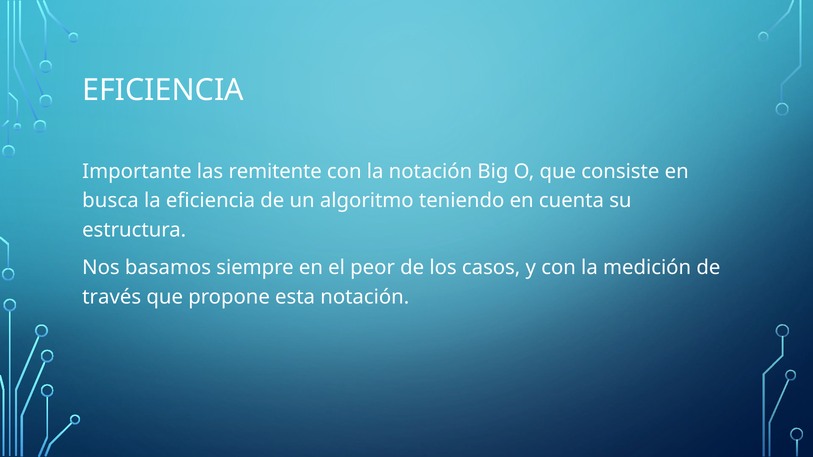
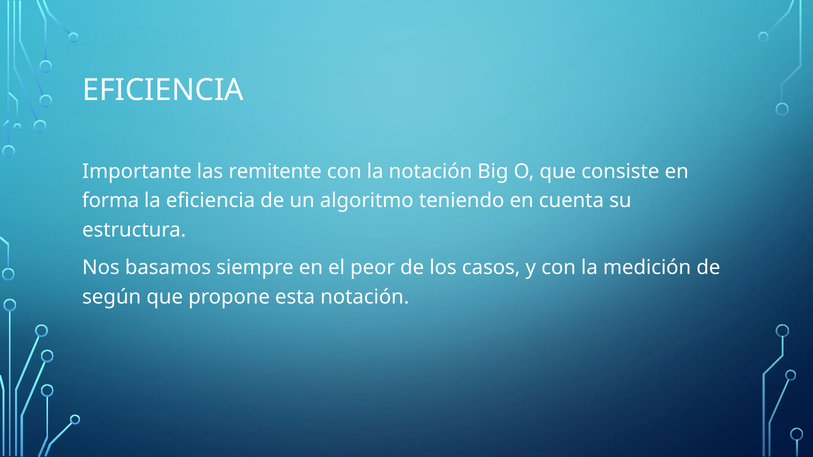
busca: busca -> forma
través: través -> según
